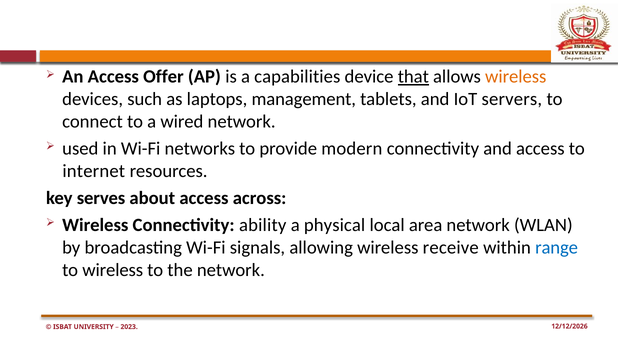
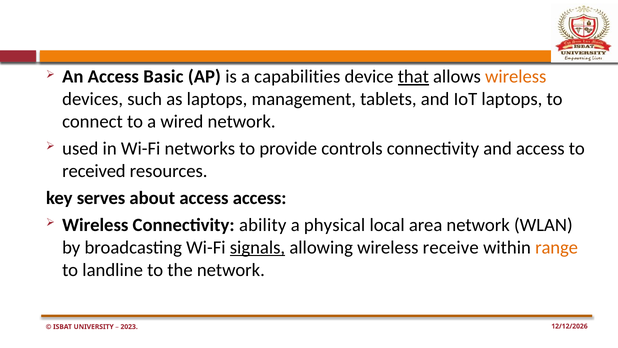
Offer: Offer -> Basic
IoT servers: servers -> laptops
modern: modern -> controls
internet: internet -> received
access across: across -> access
signals underline: none -> present
range colour: blue -> orange
to wireless: wireless -> landline
